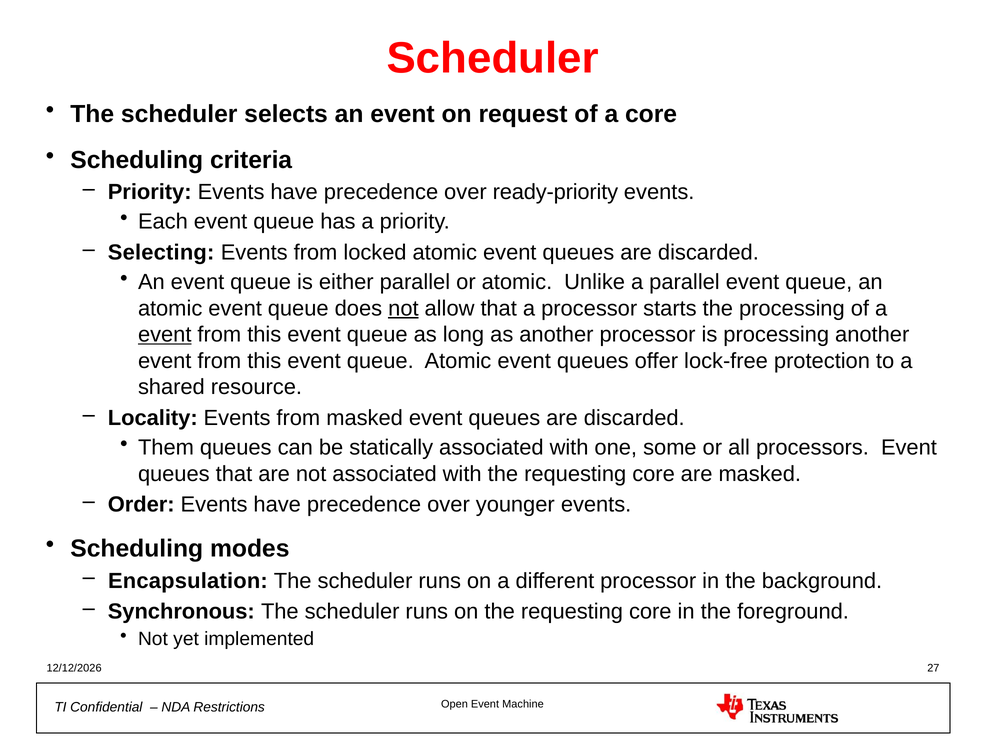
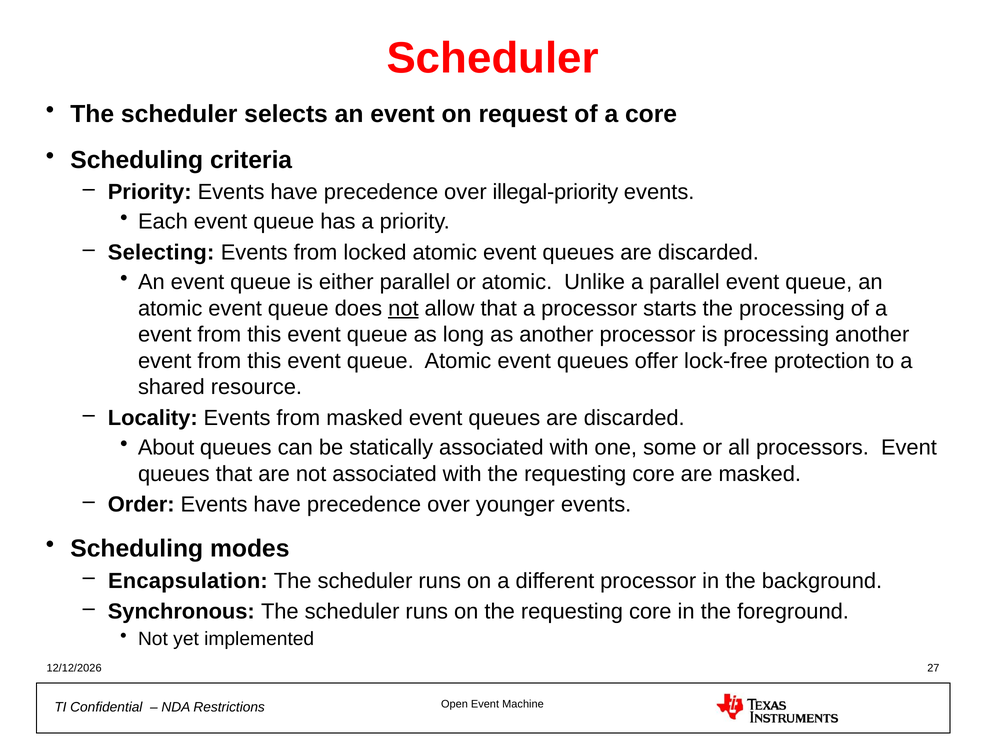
ready-priority: ready-priority -> illegal-priority
event at (165, 335) underline: present -> none
Them: Them -> About
